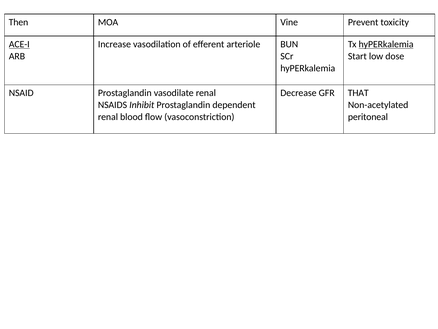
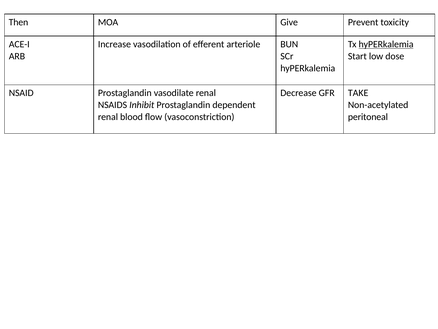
Vine: Vine -> Give
ACE-I underline: present -> none
THAT: THAT -> TAKE
